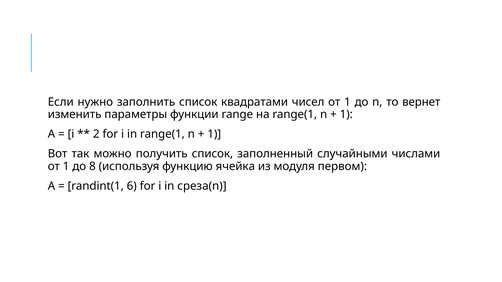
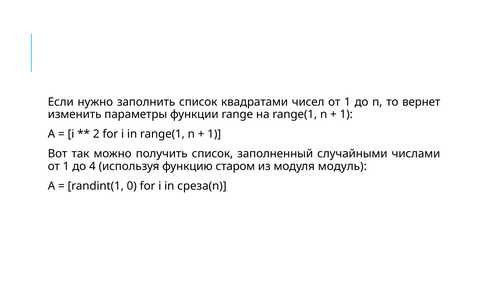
8: 8 -> 4
ячейка: ячейка -> старом
первом: первом -> модуль
6: 6 -> 0
